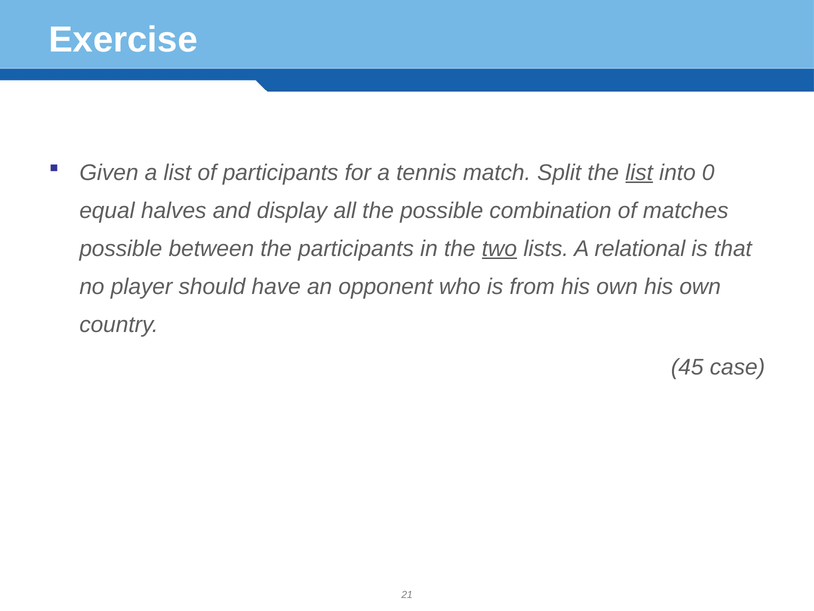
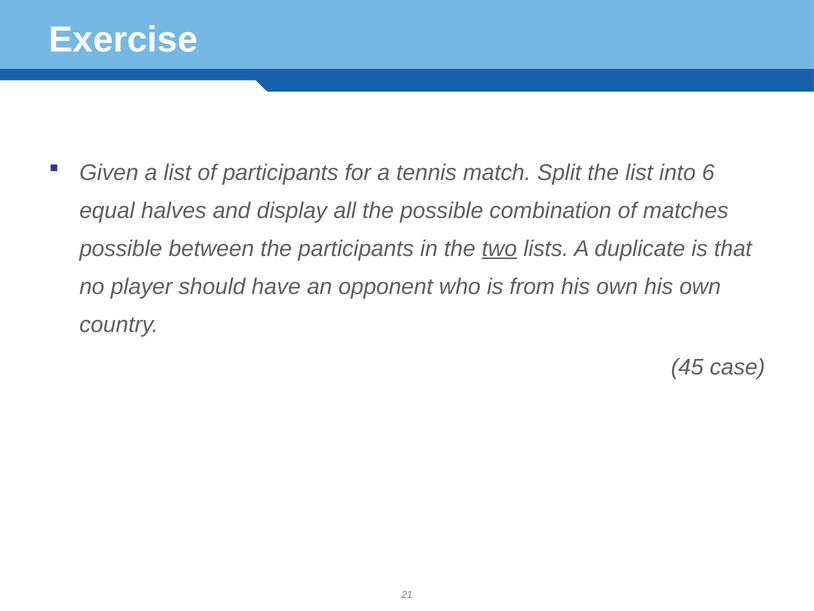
list at (639, 173) underline: present -> none
0: 0 -> 6
relational: relational -> duplicate
